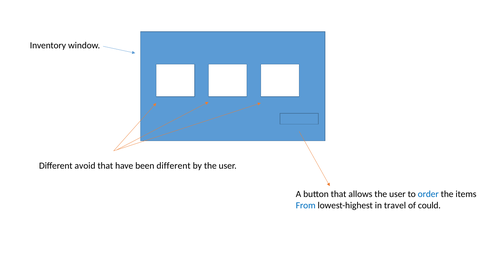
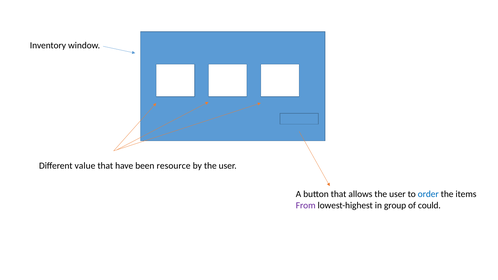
avoid: avoid -> value
been different: different -> resource
From colour: blue -> purple
travel: travel -> group
